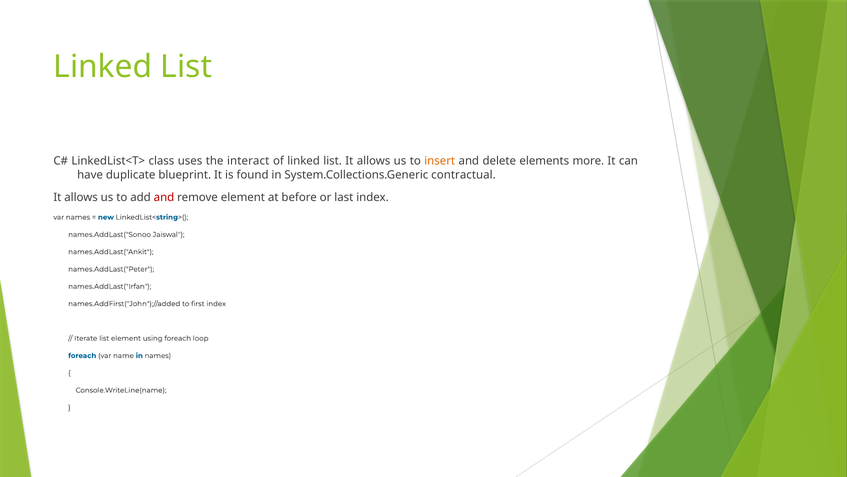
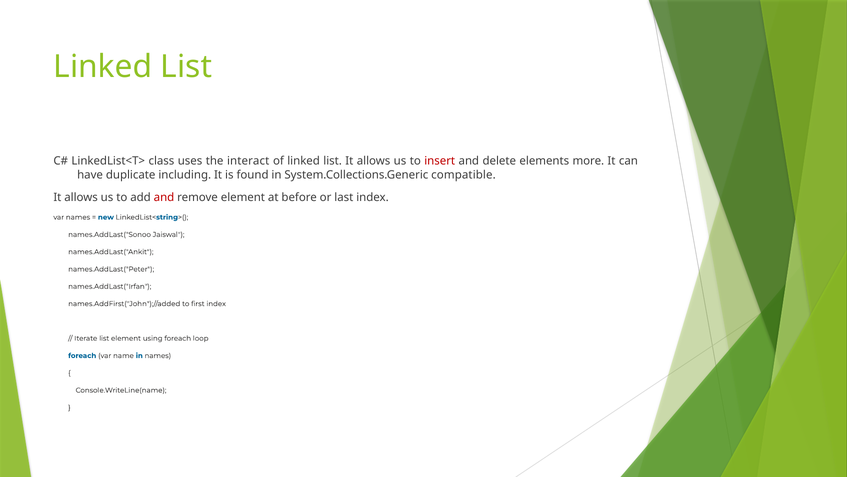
insert colour: orange -> red
blueprint: blueprint -> including
contractual: contractual -> compatible
